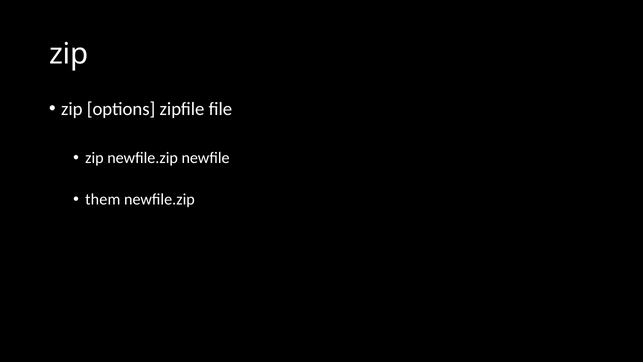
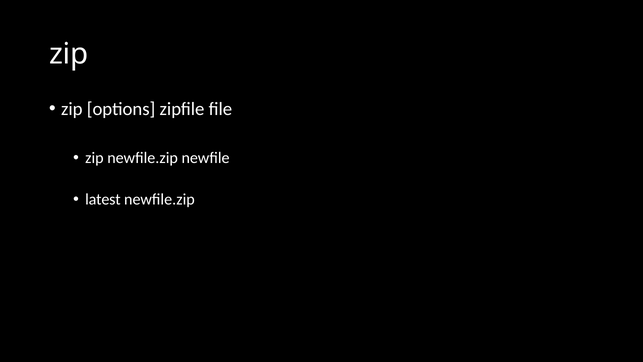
them: them -> latest
